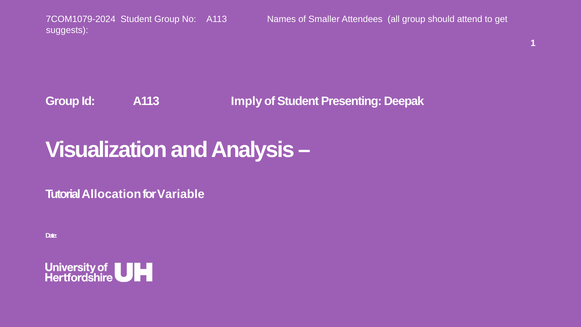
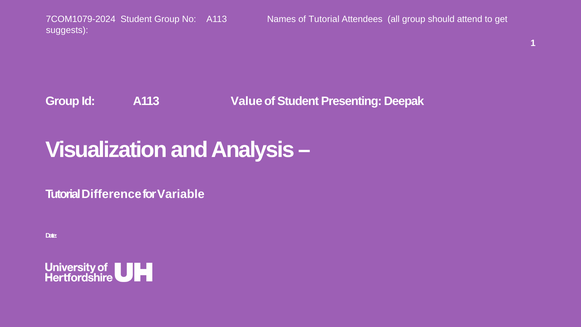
of Smaller: Smaller -> Tutorial
Imply: Imply -> Value
Allocation: Allocation -> Difference
